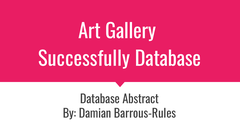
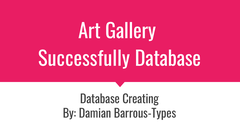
Abstract: Abstract -> Creating
Barrous-Rules: Barrous-Rules -> Barrous-Types
